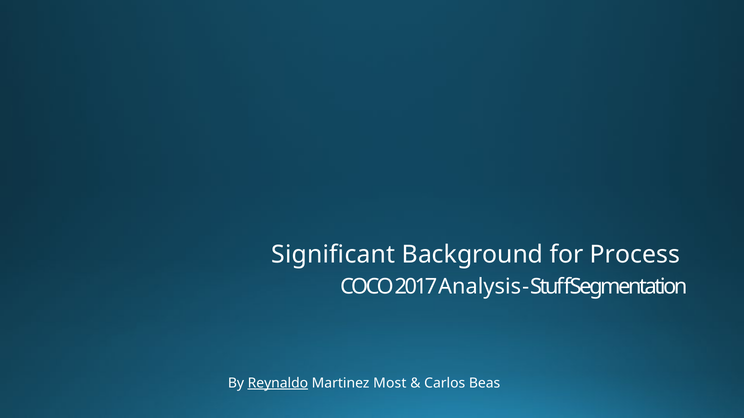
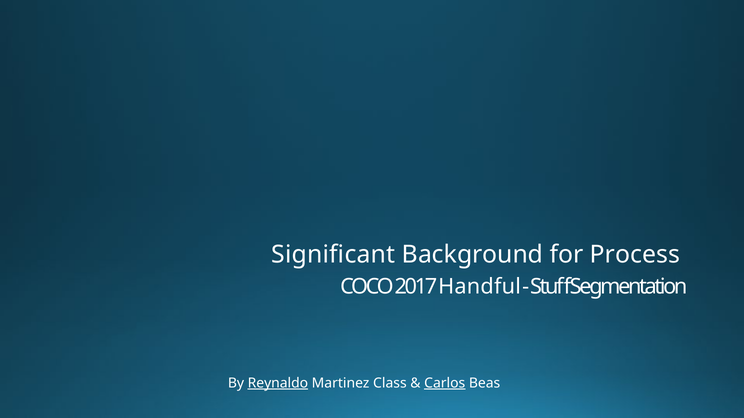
Analysis: Analysis -> Handful
Most: Most -> Class
Carlos underline: none -> present
